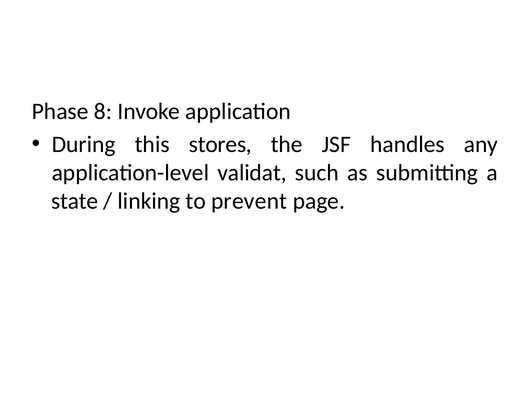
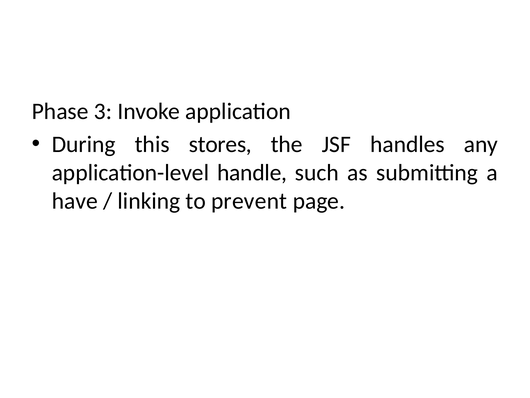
8: 8 -> 3
validat: validat -> handle
state: state -> have
